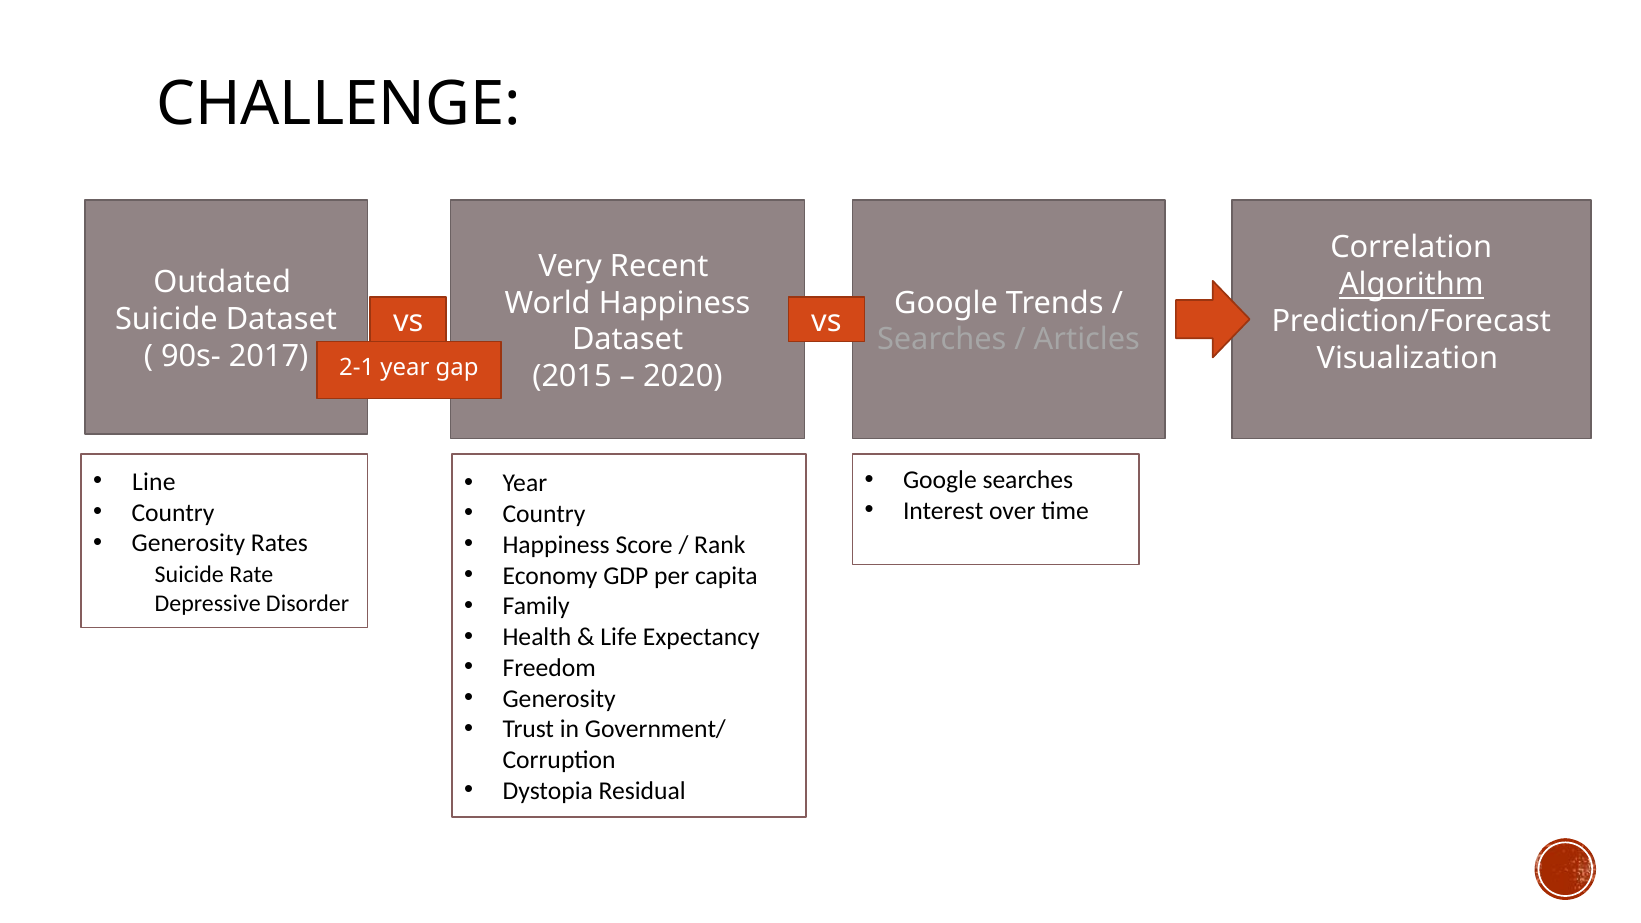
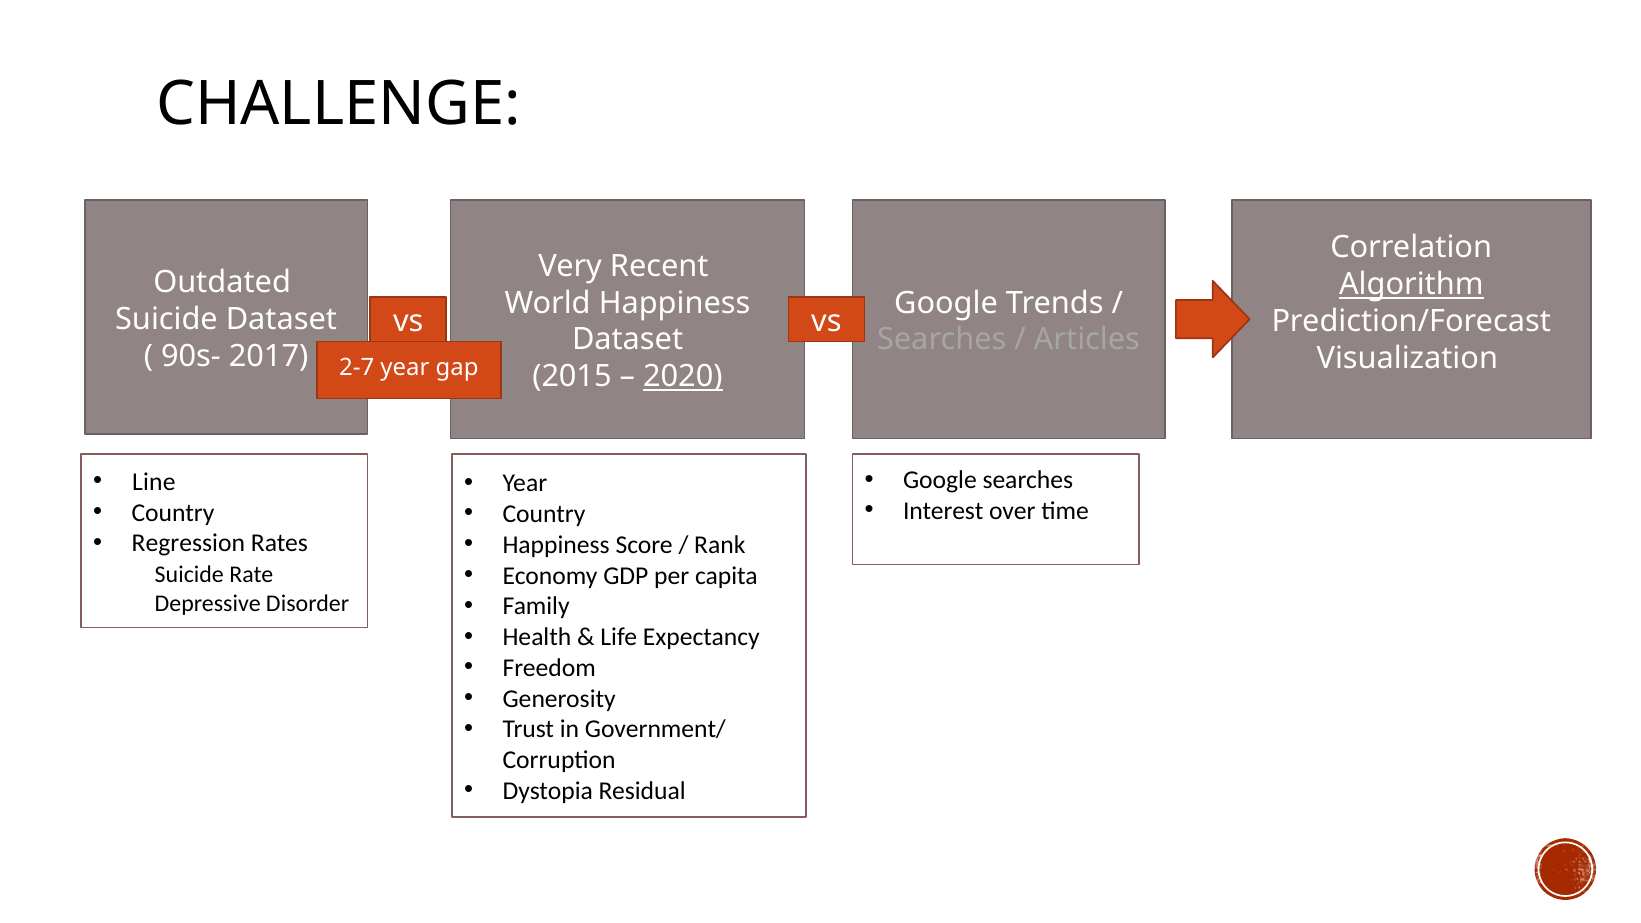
2-1: 2-1 -> 2-7
2020 underline: none -> present
Generosity at (188, 543): Generosity -> Regression
